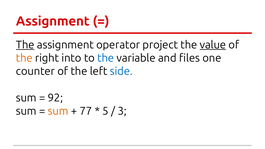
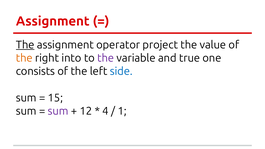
value underline: present -> none
the at (106, 58) colour: blue -> purple
files: files -> true
counter: counter -> consists
92: 92 -> 15
sum at (58, 111) colour: orange -> purple
77: 77 -> 12
5: 5 -> 4
3: 3 -> 1
